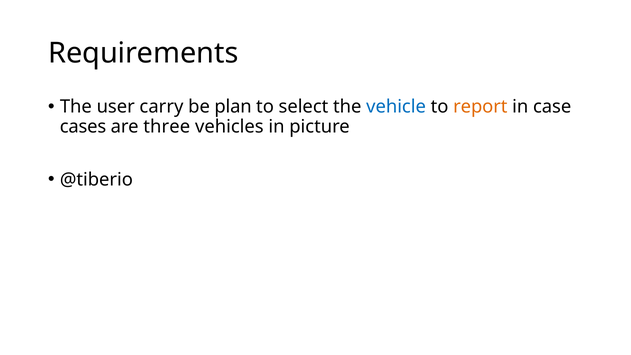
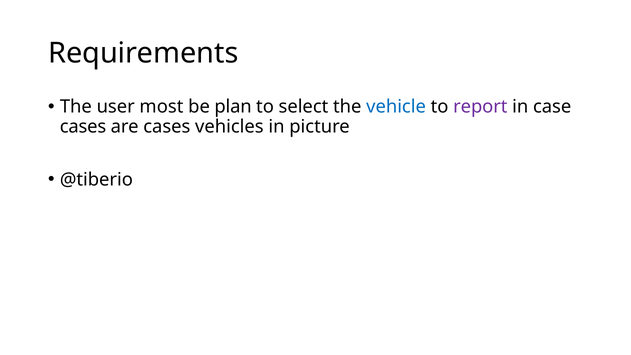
carry: carry -> most
report colour: orange -> purple
are three: three -> cases
